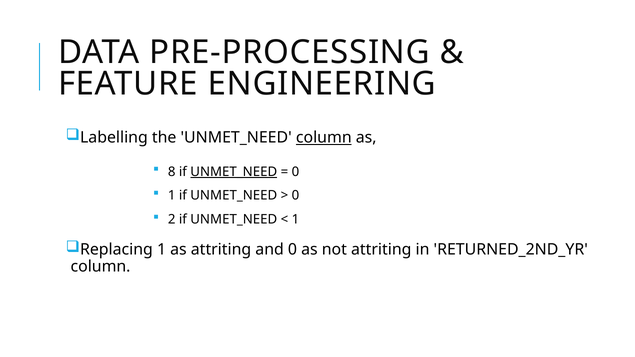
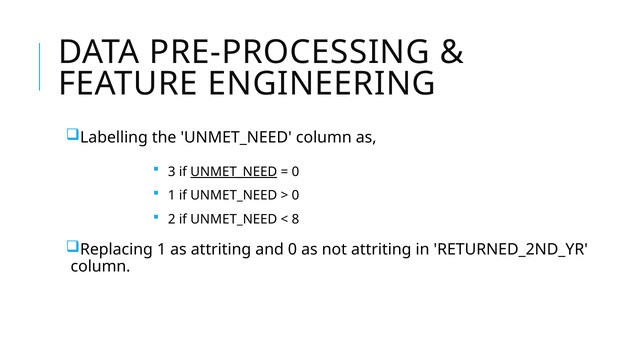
column at (324, 138) underline: present -> none
8: 8 -> 3
1 at (295, 219): 1 -> 8
